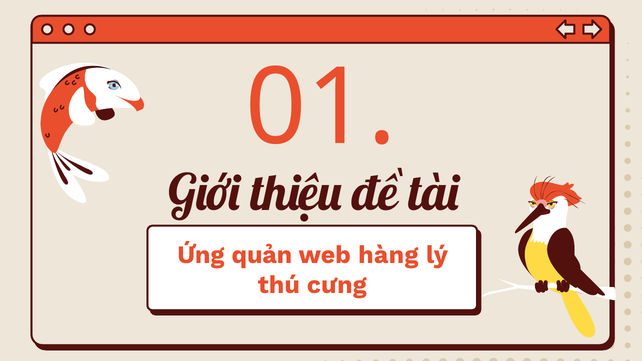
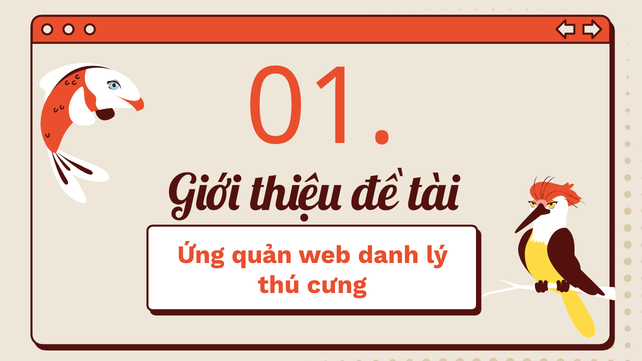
hàng: hàng -> danh
